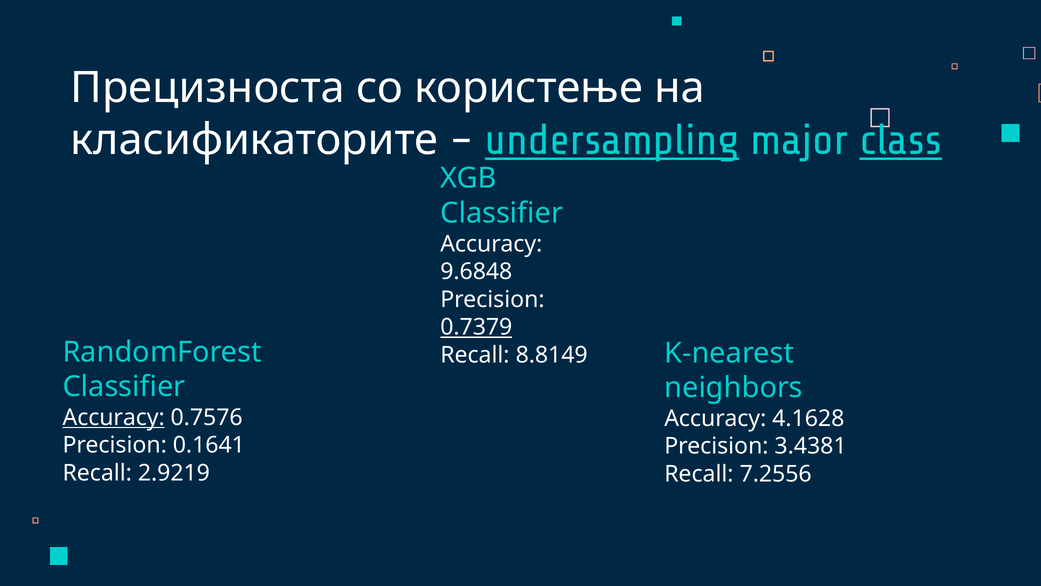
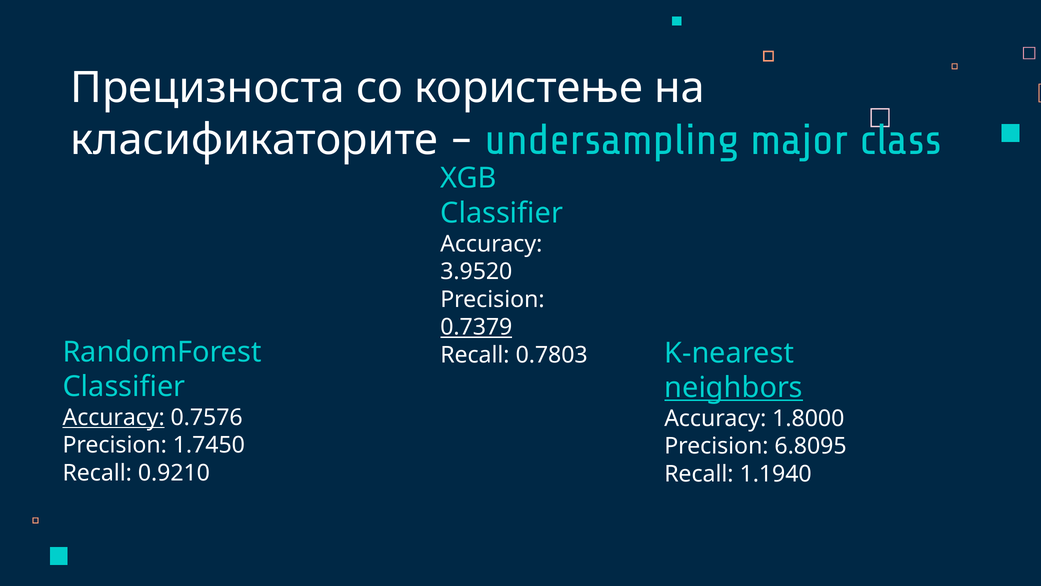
undersampling underline: present -> none
class underline: present -> none
9.6848: 9.6848 -> 3.9520
8.8149: 8.8149 -> 0.7803
neighbors underline: none -> present
4.1628: 4.1628 -> 1.8000
0.1641: 0.1641 -> 1.7450
3.4381: 3.4381 -> 6.8095
2.9219: 2.9219 -> 0.9210
7.2556: 7.2556 -> 1.1940
